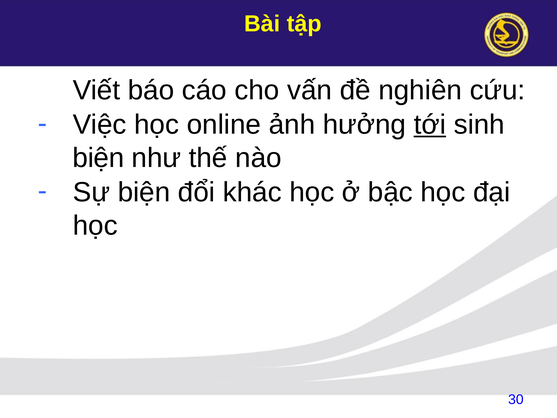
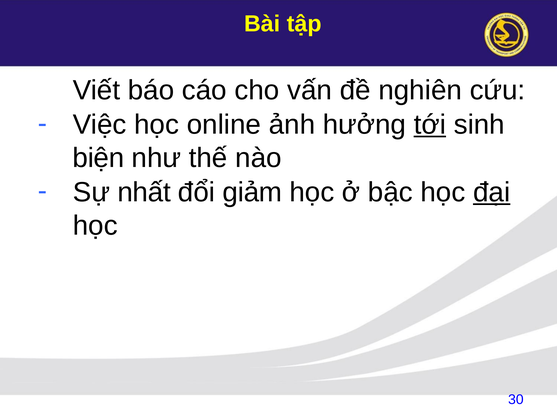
Sự biện: biện -> nhất
khác: khác -> giảm
đại underline: none -> present
